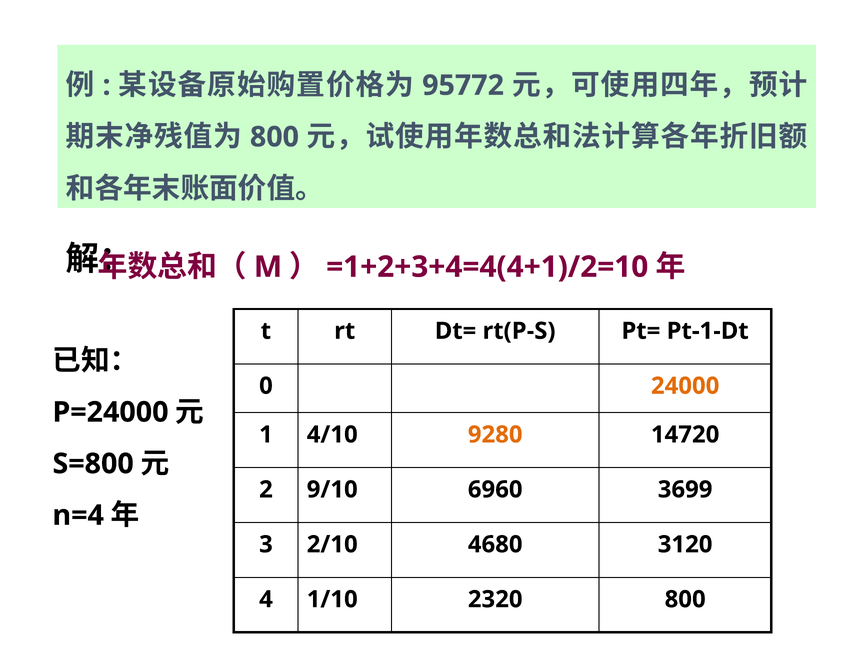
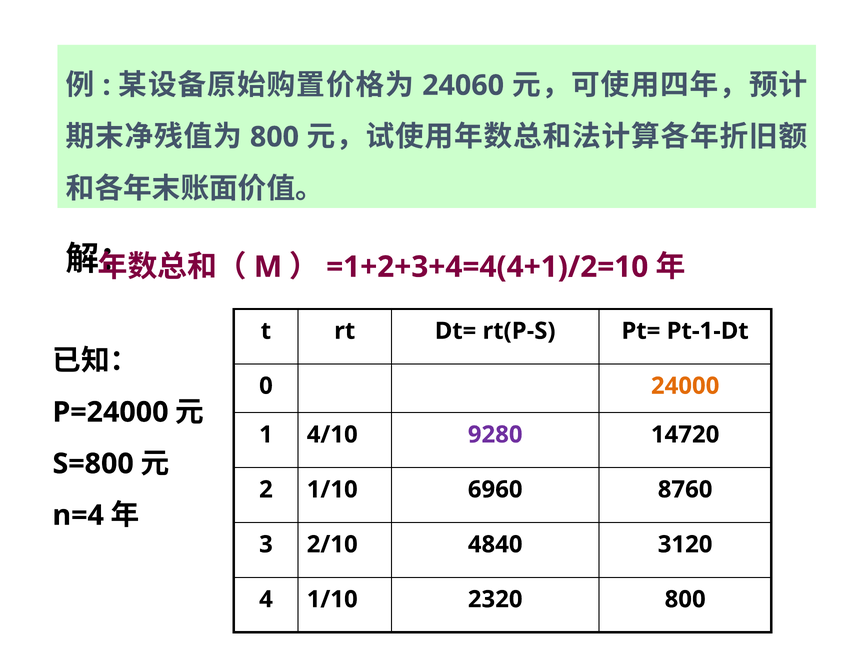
95772: 95772 -> 24060
9280 colour: orange -> purple
2 9/10: 9/10 -> 1/10
3699: 3699 -> 8760
4680: 4680 -> 4840
